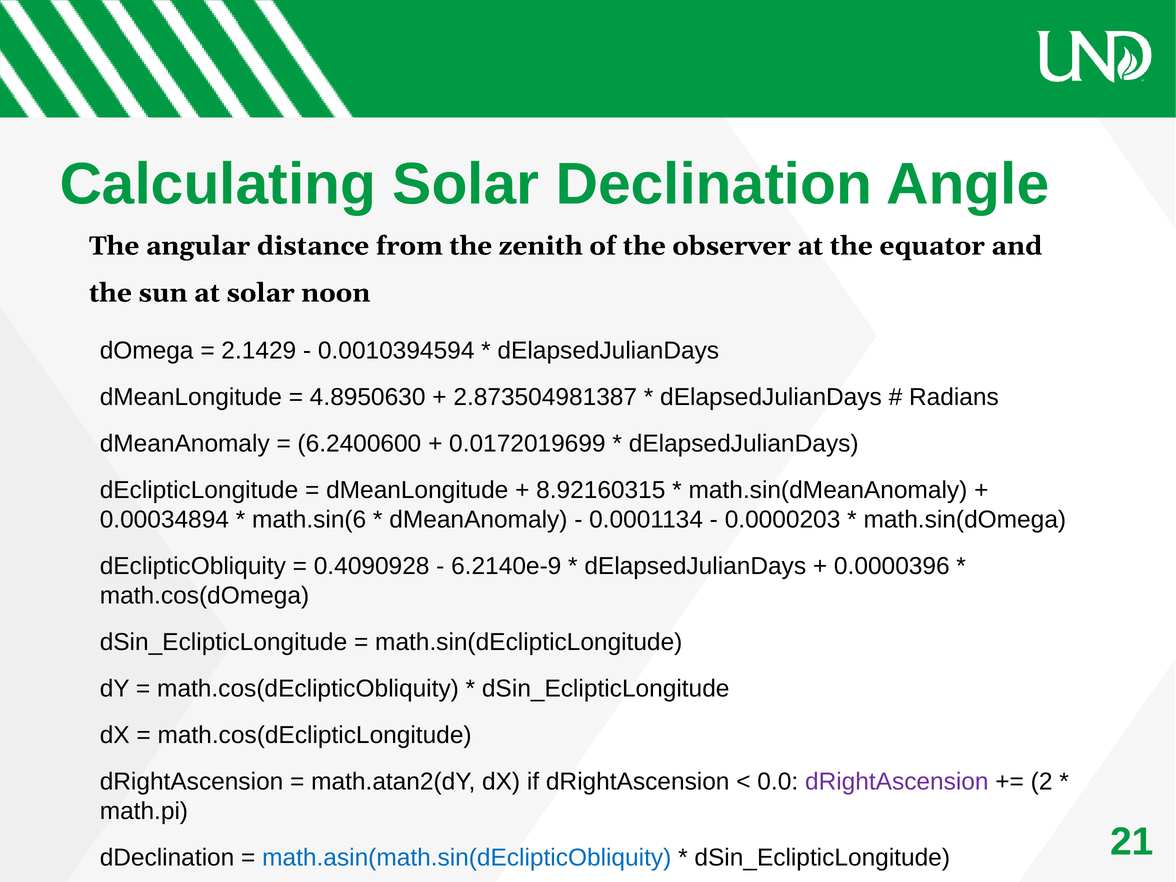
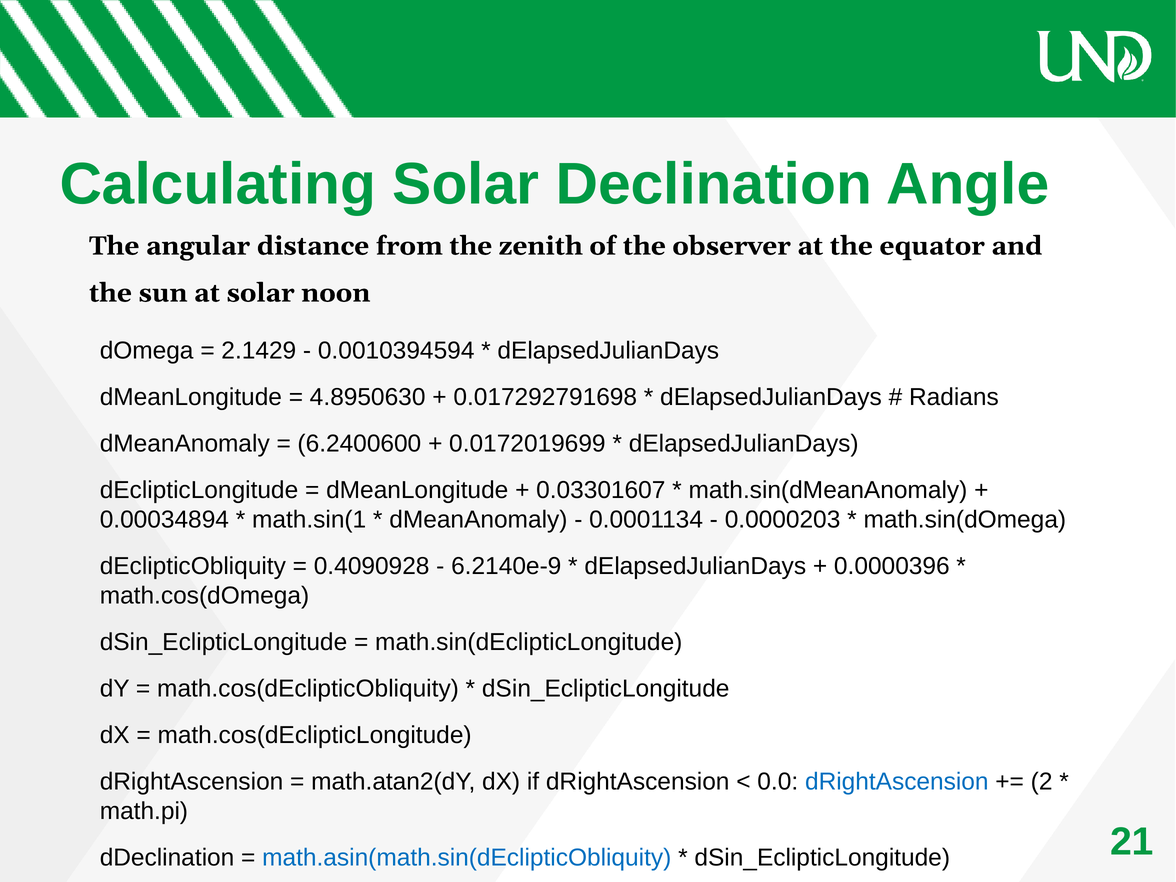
2.873504981387: 2.873504981387 -> 0.017292791698
8.92160315: 8.92160315 -> 0.03301607
math.sin(6: math.sin(6 -> math.sin(1
dRightAscension at (897, 782) colour: purple -> blue
